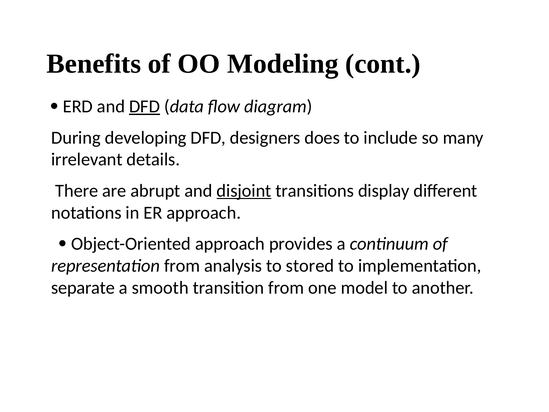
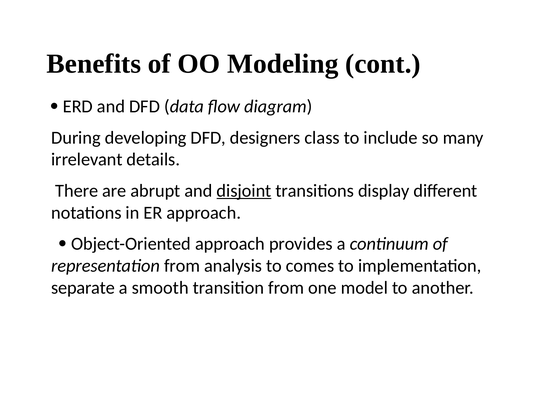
DFD at (145, 106) underline: present -> none
does: does -> class
stored: stored -> comes
